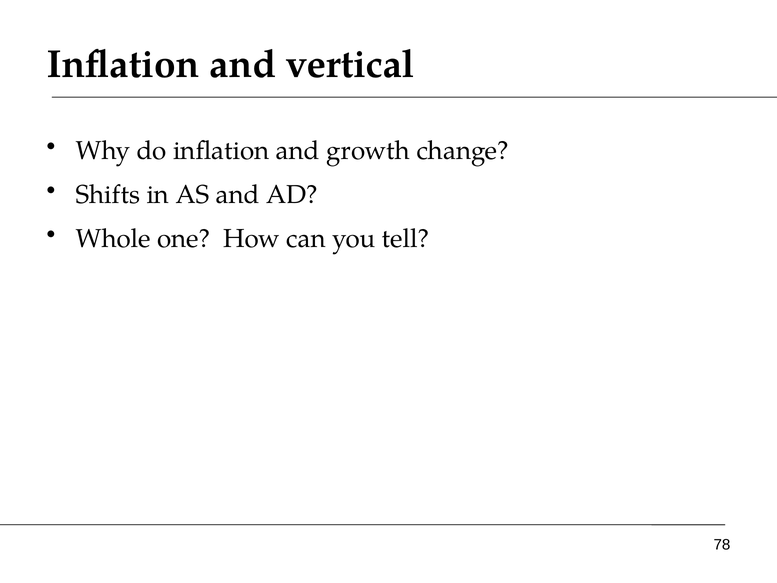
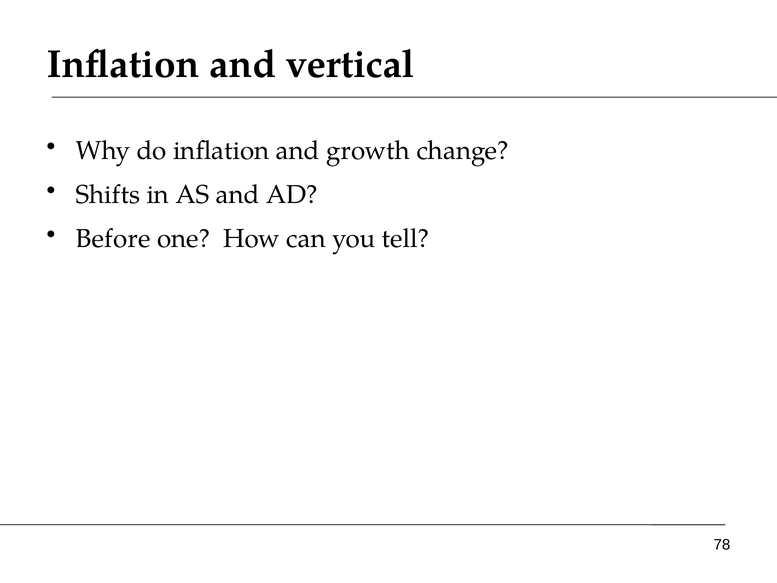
Whole: Whole -> Before
